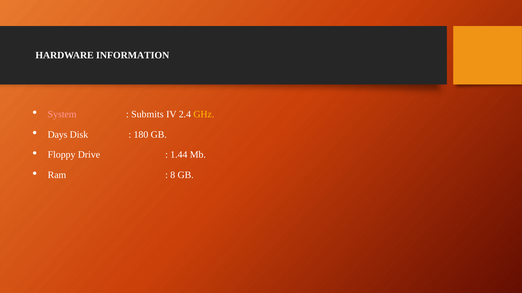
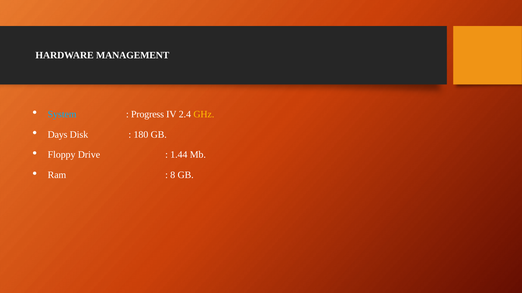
INFORMATION: INFORMATION -> MANAGEMENT
System colour: pink -> light blue
Submits: Submits -> Progress
